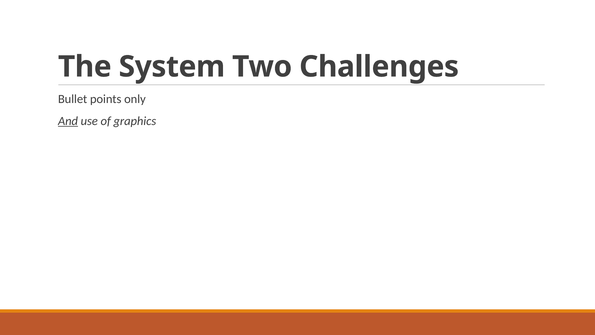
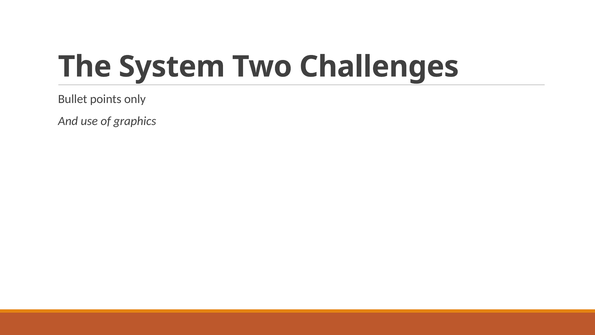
And underline: present -> none
